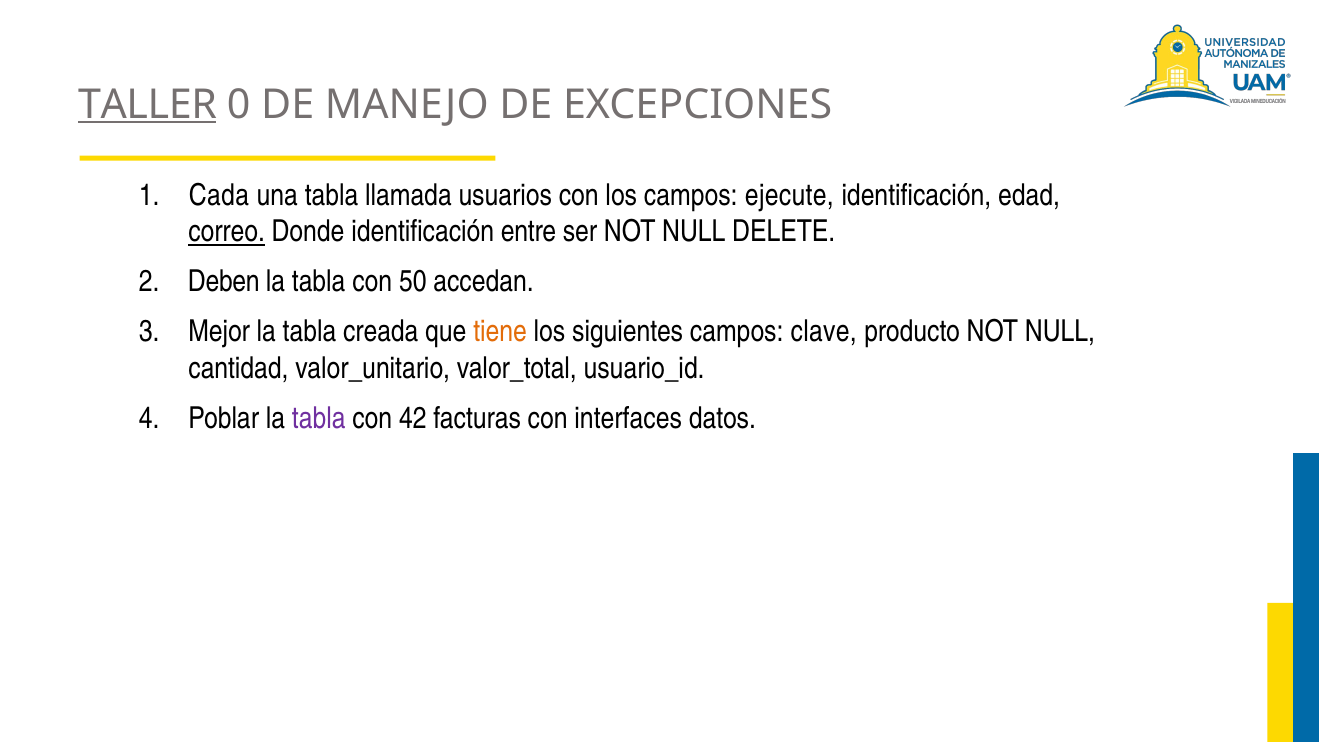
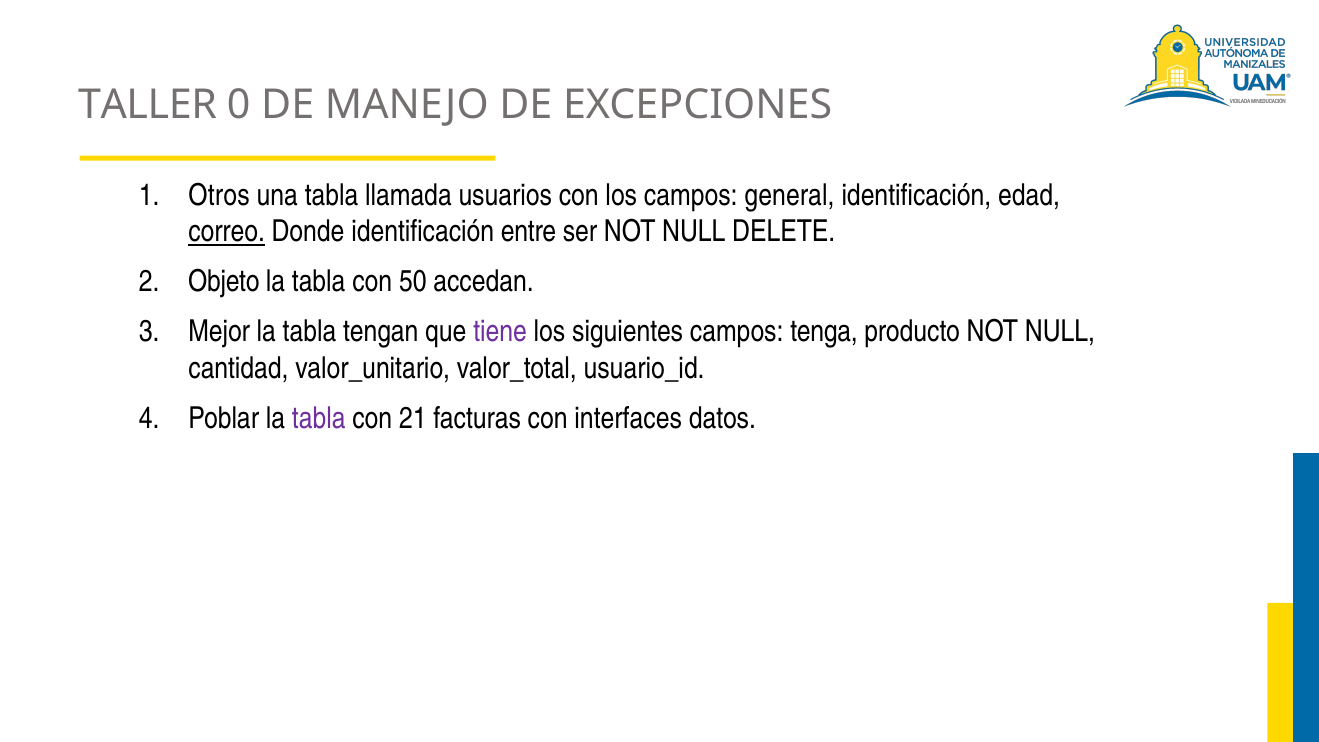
TALLER underline: present -> none
Cada: Cada -> Otros
ejecute: ejecute -> general
Deben: Deben -> Objeto
creada: creada -> tengan
tiene colour: orange -> purple
clave: clave -> tenga
42: 42 -> 21
